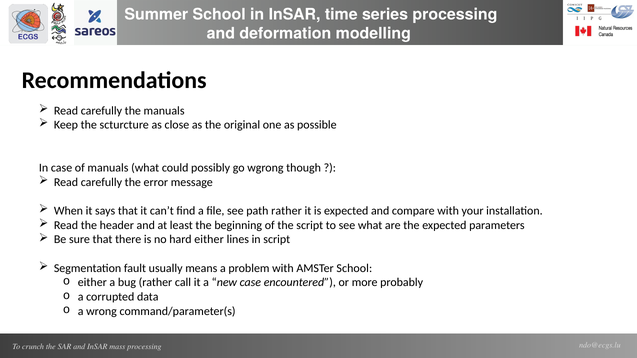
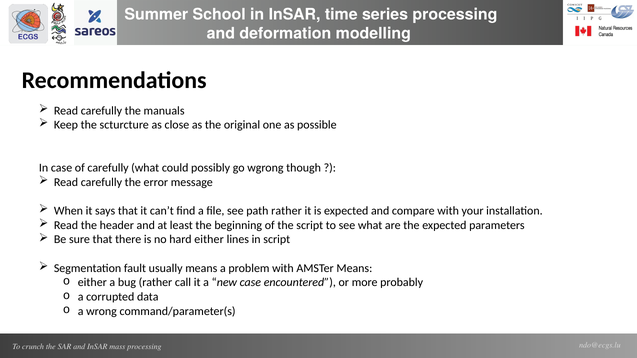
of manuals: manuals -> carefully
AMSTer School: School -> Means
